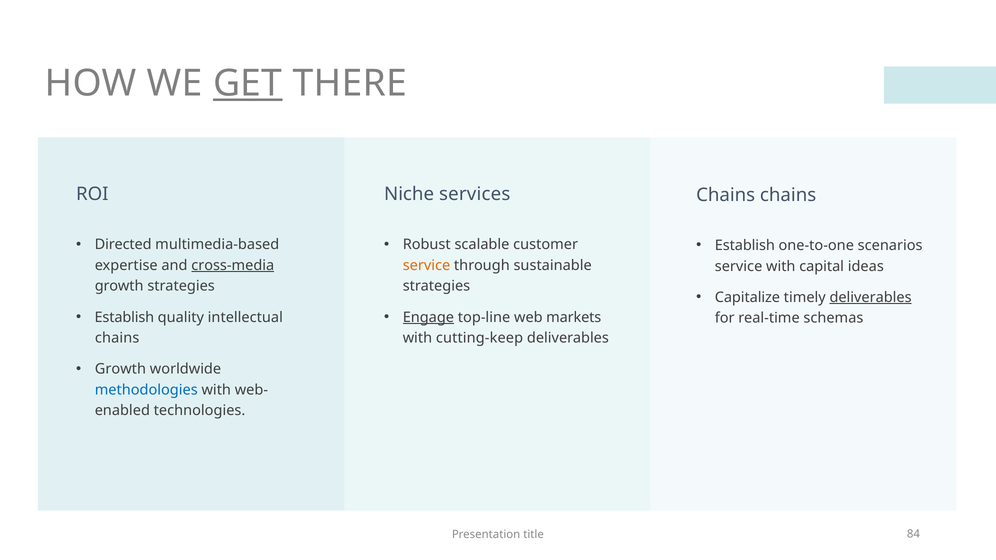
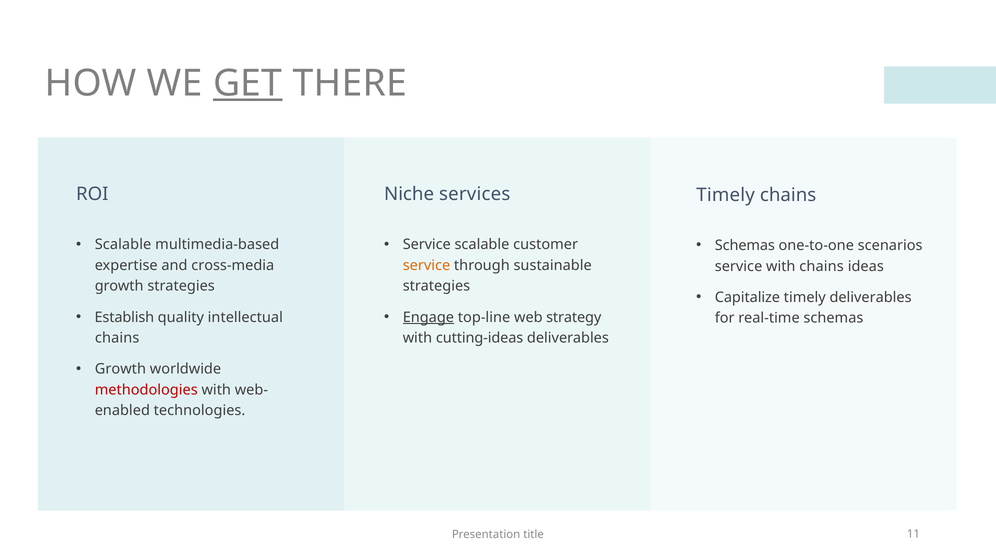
Chains at (726, 195): Chains -> Timely
Directed at (123, 245): Directed -> Scalable
Robust at (427, 245): Robust -> Service
Establish at (745, 246): Establish -> Schemas
cross-media underline: present -> none
with capital: capital -> chains
deliverables at (871, 297) underline: present -> none
markets: markets -> strategy
cutting-keep: cutting-keep -> cutting-ideas
methodologies colour: blue -> red
84: 84 -> 11
